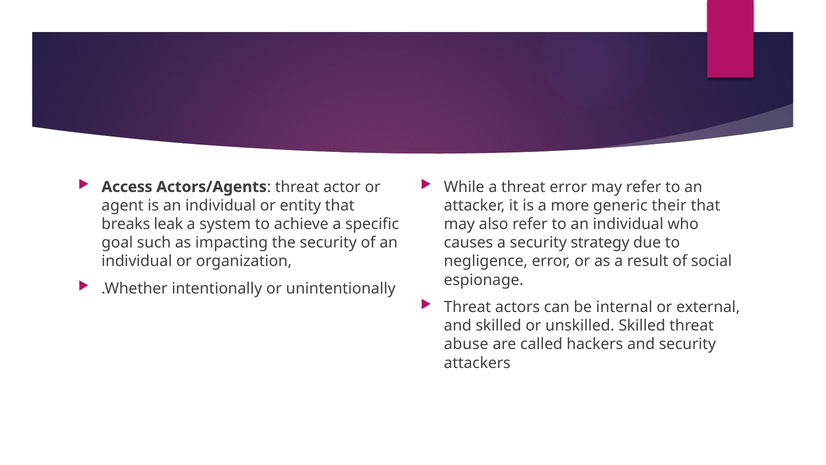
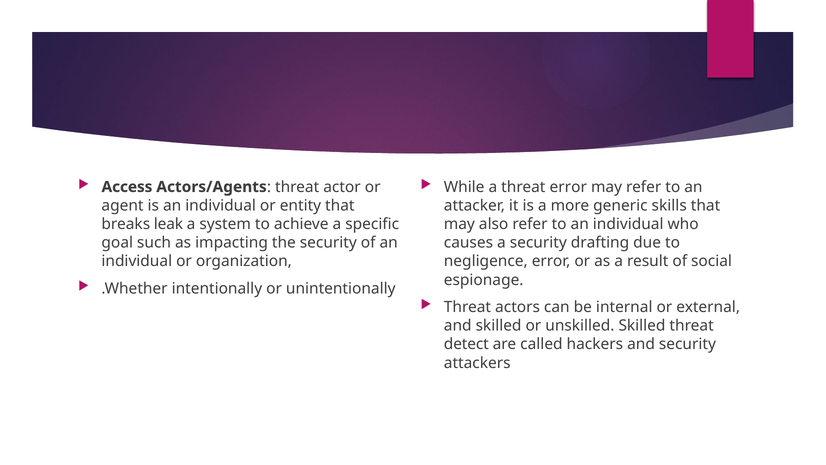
their: their -> skills
strategy: strategy -> drafting
abuse: abuse -> detect
